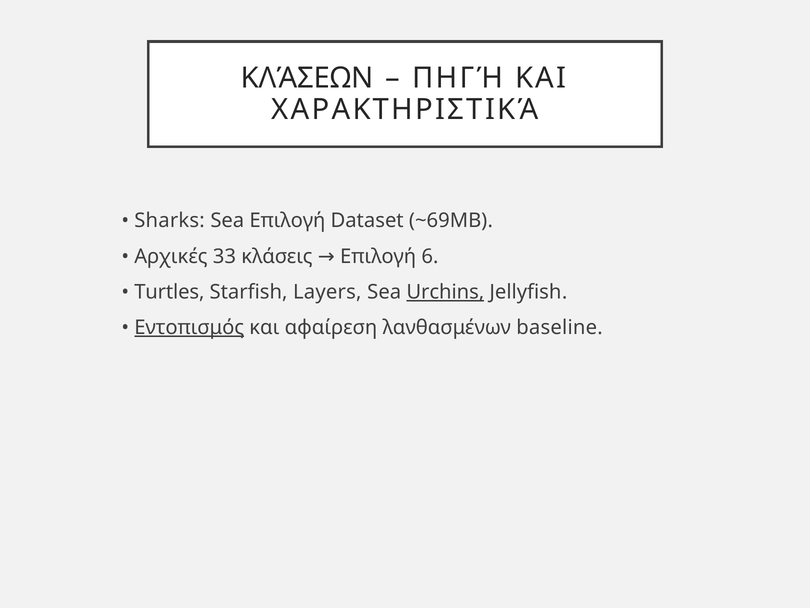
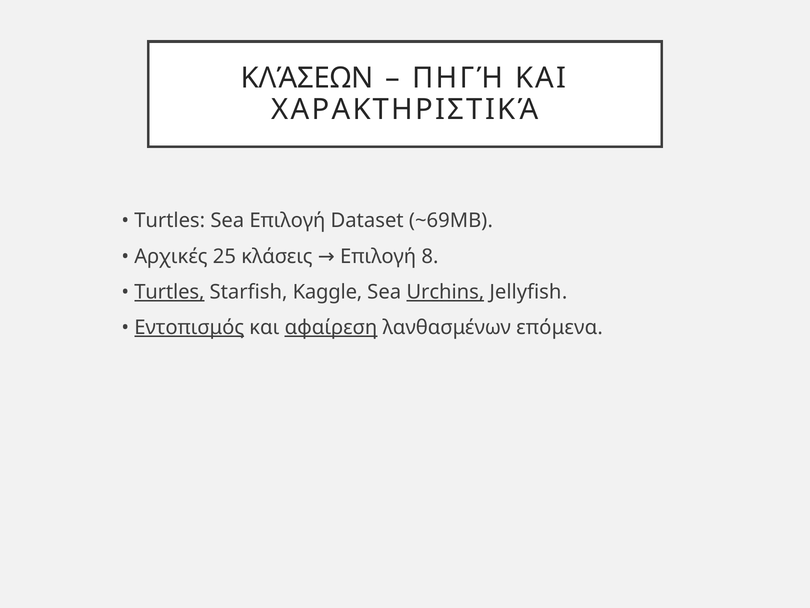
Sharks at (170, 221): Sharks -> Turtles
33: 33 -> 25
6: 6 -> 8
Turtles at (169, 292) underline: none -> present
Layers: Layers -> Kaggle
αφαίρεση underline: none -> present
baseline: baseline -> επόμενα
